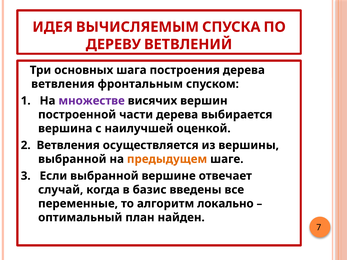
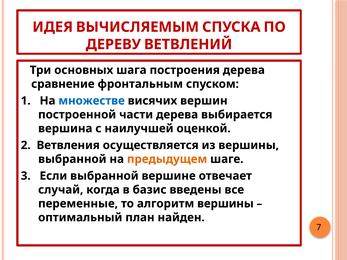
ветвления at (63, 84): ветвления -> сравнение
множестве colour: purple -> blue
алгоритм локально: локально -> вершины
